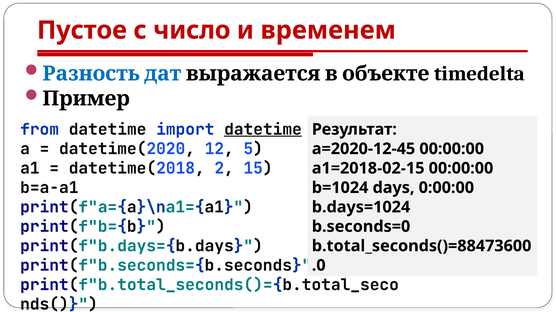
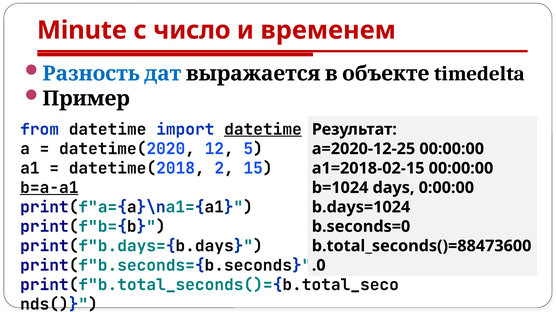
Пустое: Пустое -> Minute
a=2020-12-45: a=2020-12-45 -> a=2020-12-25
b=a-a1 underline: none -> present
